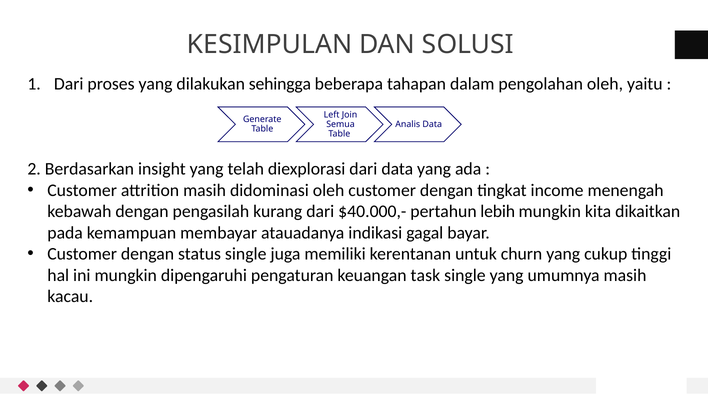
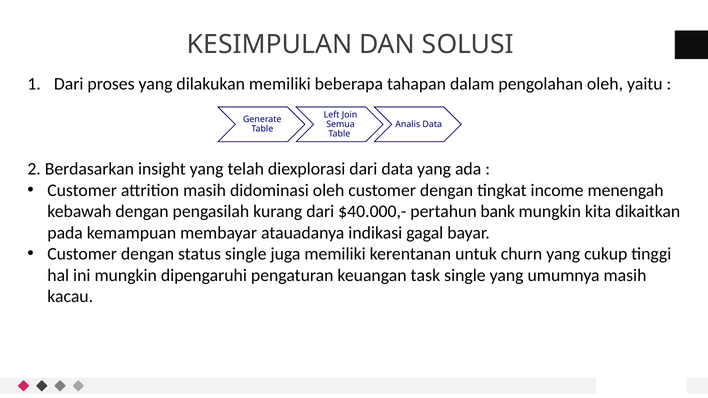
dilakukan sehingga: sehingga -> memiliki
lebih: lebih -> bank
